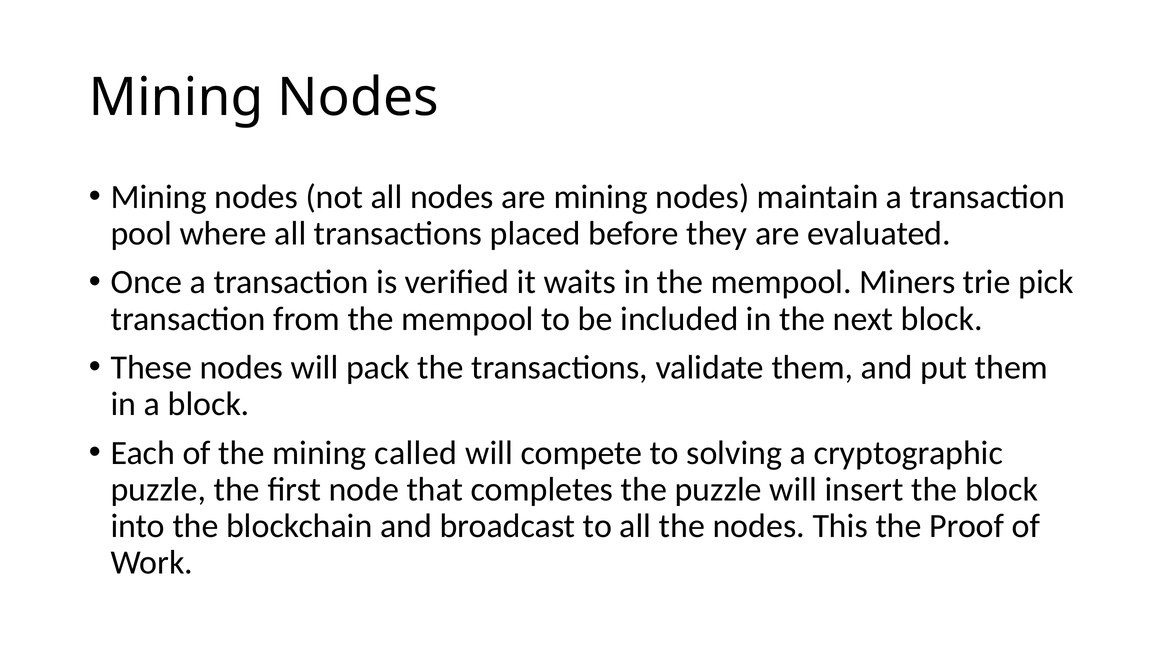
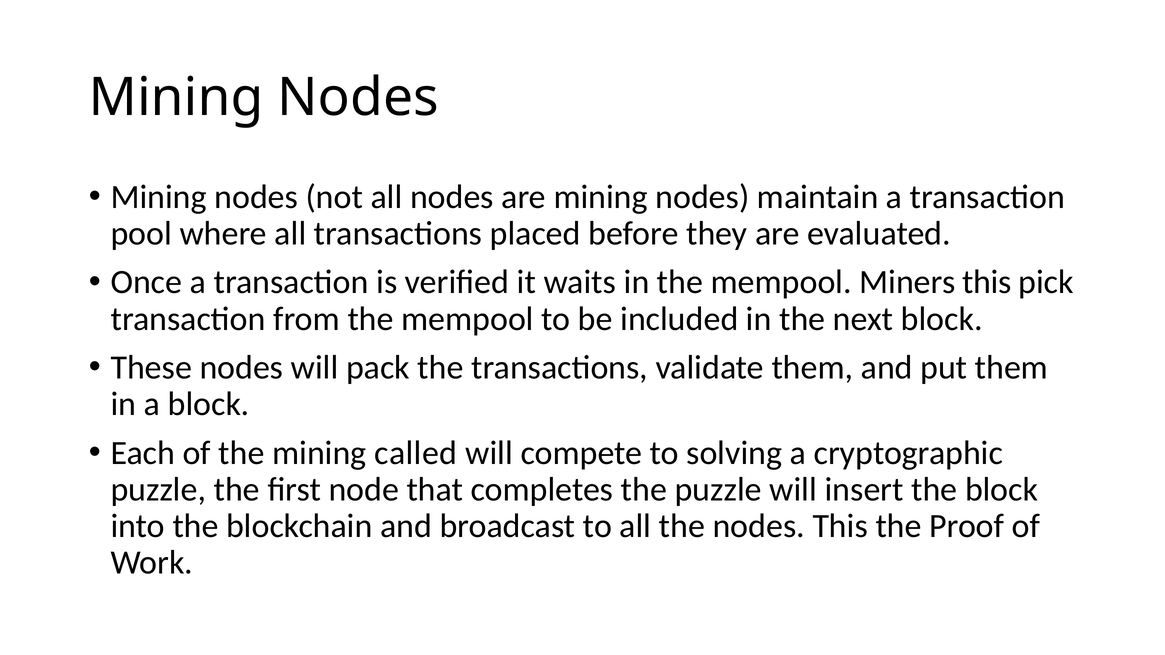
Miners trie: trie -> this
